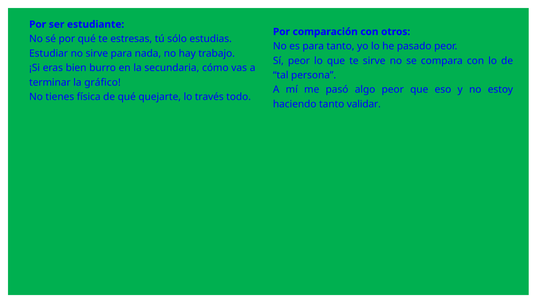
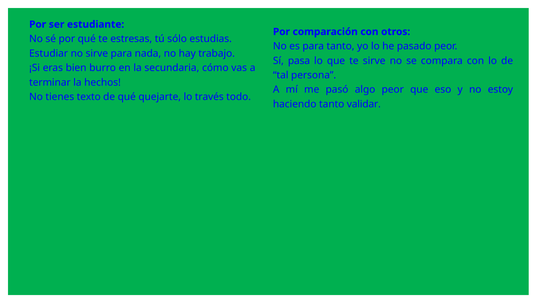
Sí peor: peor -> pasa
gráfico: gráfico -> hechos
física: física -> texto
